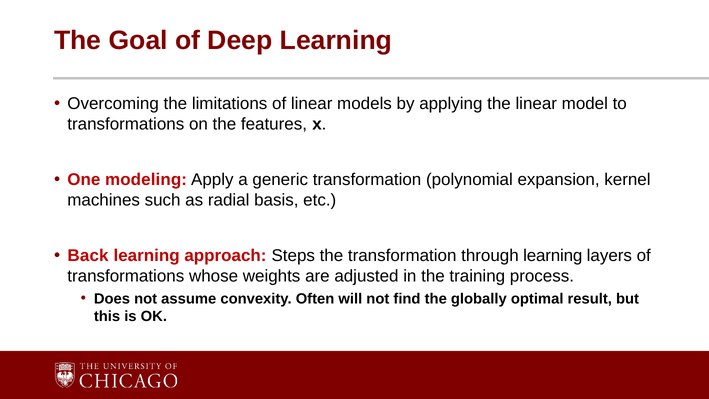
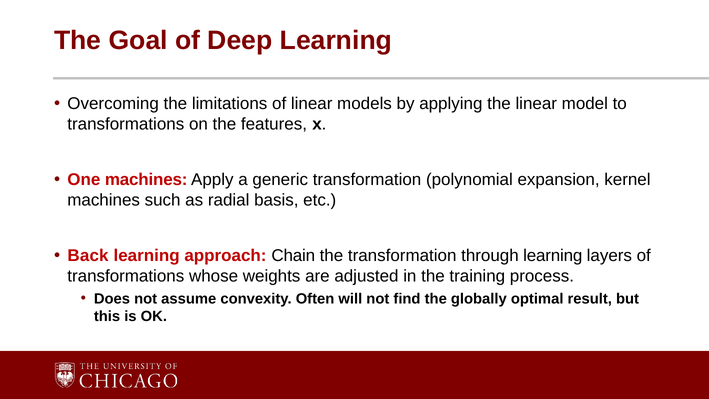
One modeling: modeling -> machines
Steps: Steps -> Chain
